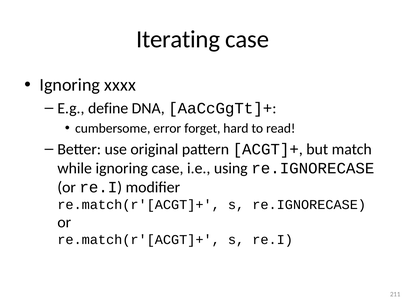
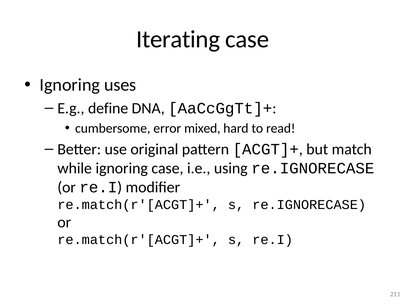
xxxx: xxxx -> uses
forget: forget -> mixed
